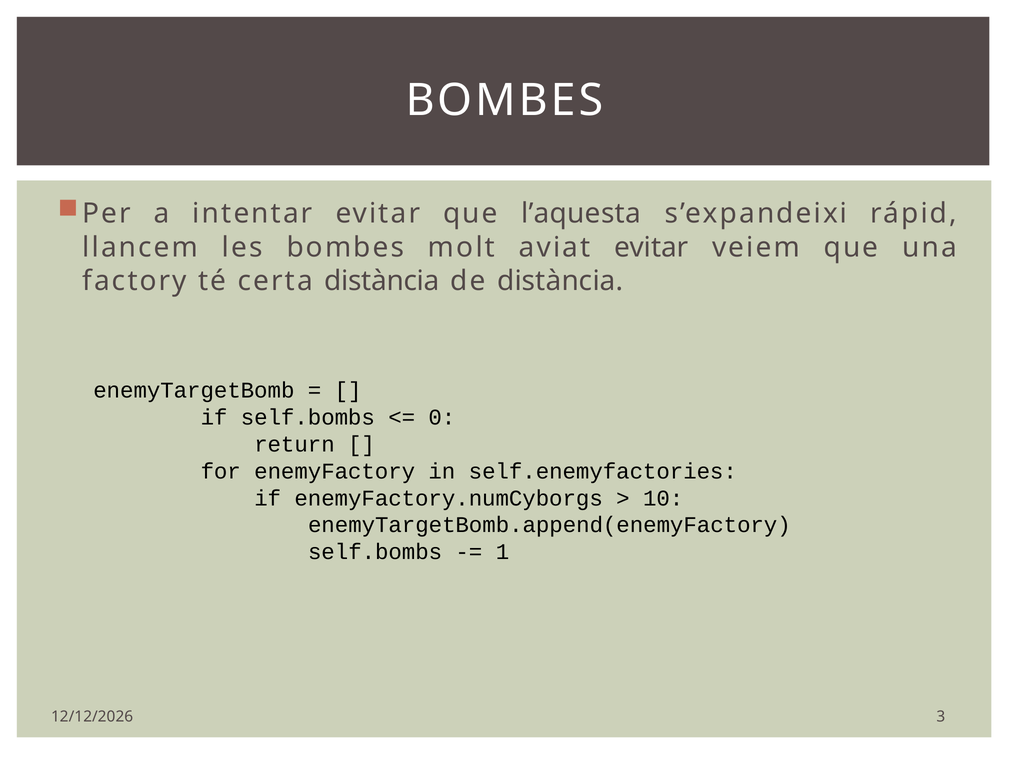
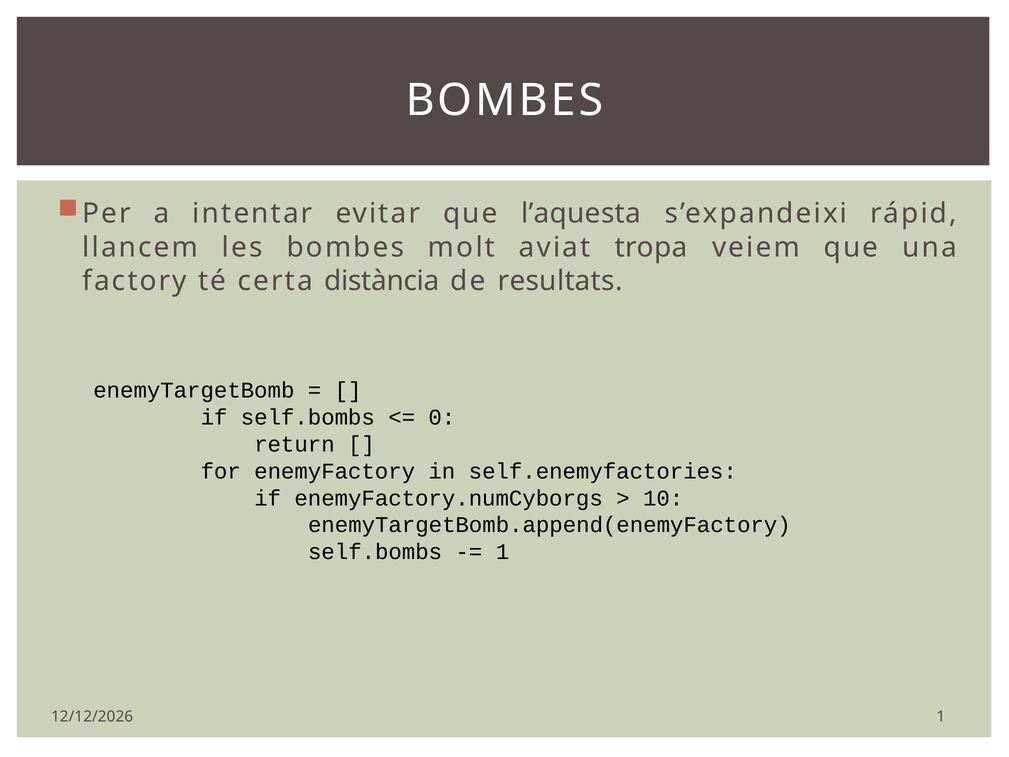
aviat evitar: evitar -> tropa
de distància: distància -> resultats
3 at (941, 716): 3 -> 1
